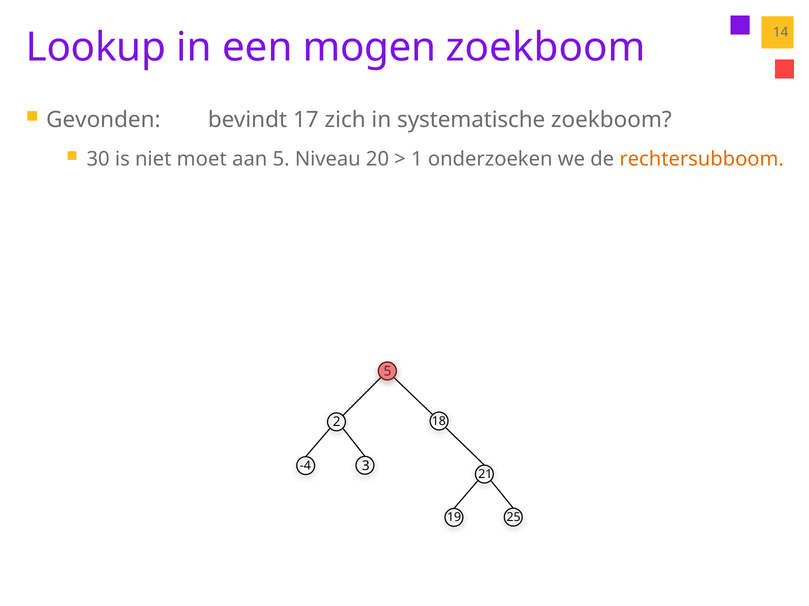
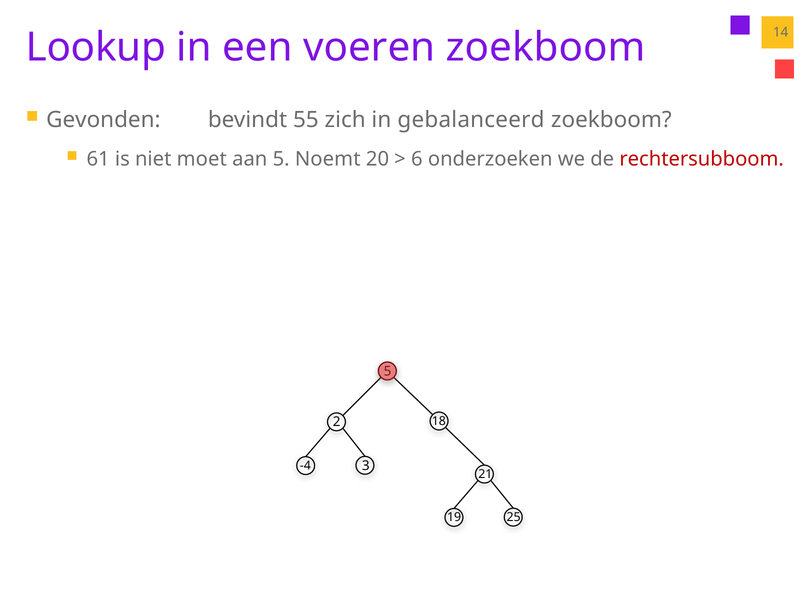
mogen: mogen -> voeren
17: 17 -> 55
systematische: systematische -> gebalanceerd
30: 30 -> 61
Niveau: Niveau -> Noemt
1: 1 -> 6
rechtersubboom colour: orange -> red
